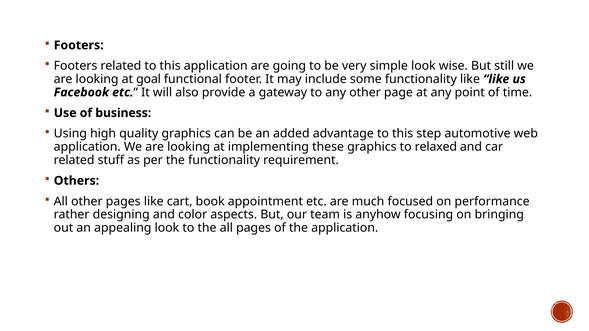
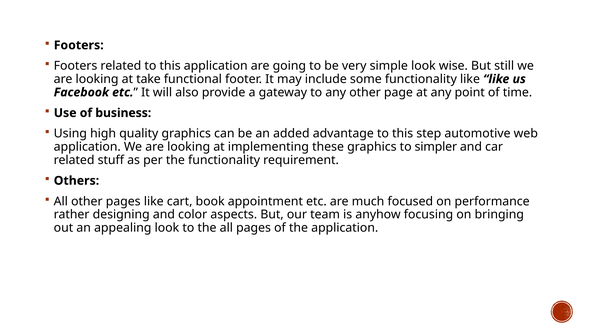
goal: goal -> take
relaxed: relaxed -> simpler
